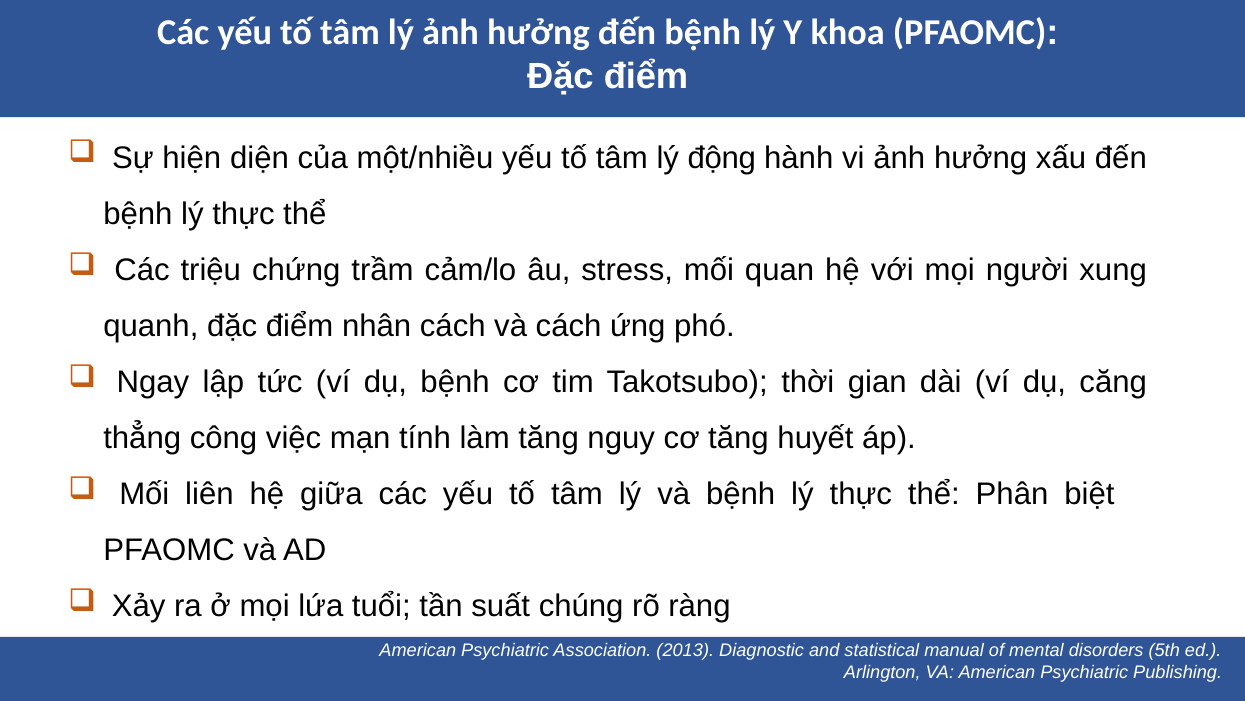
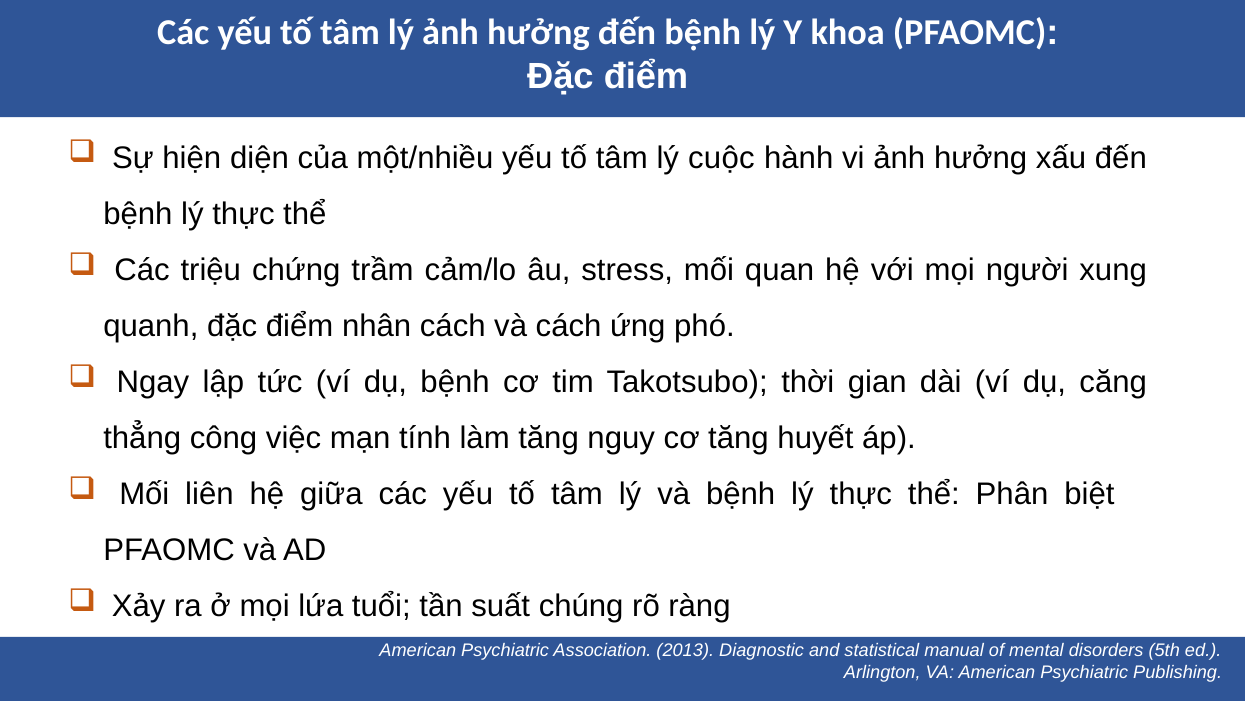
động: động -> cuộc
